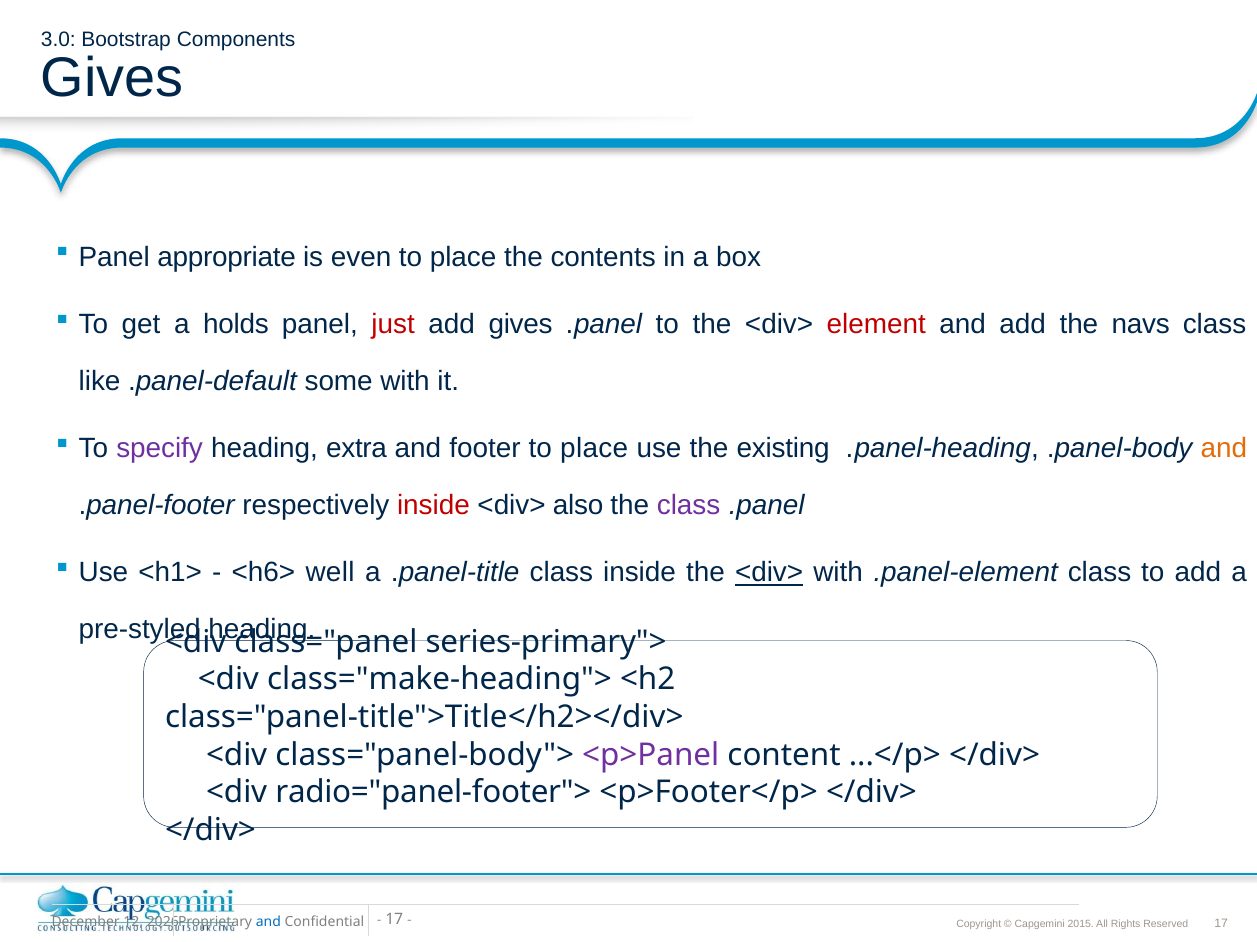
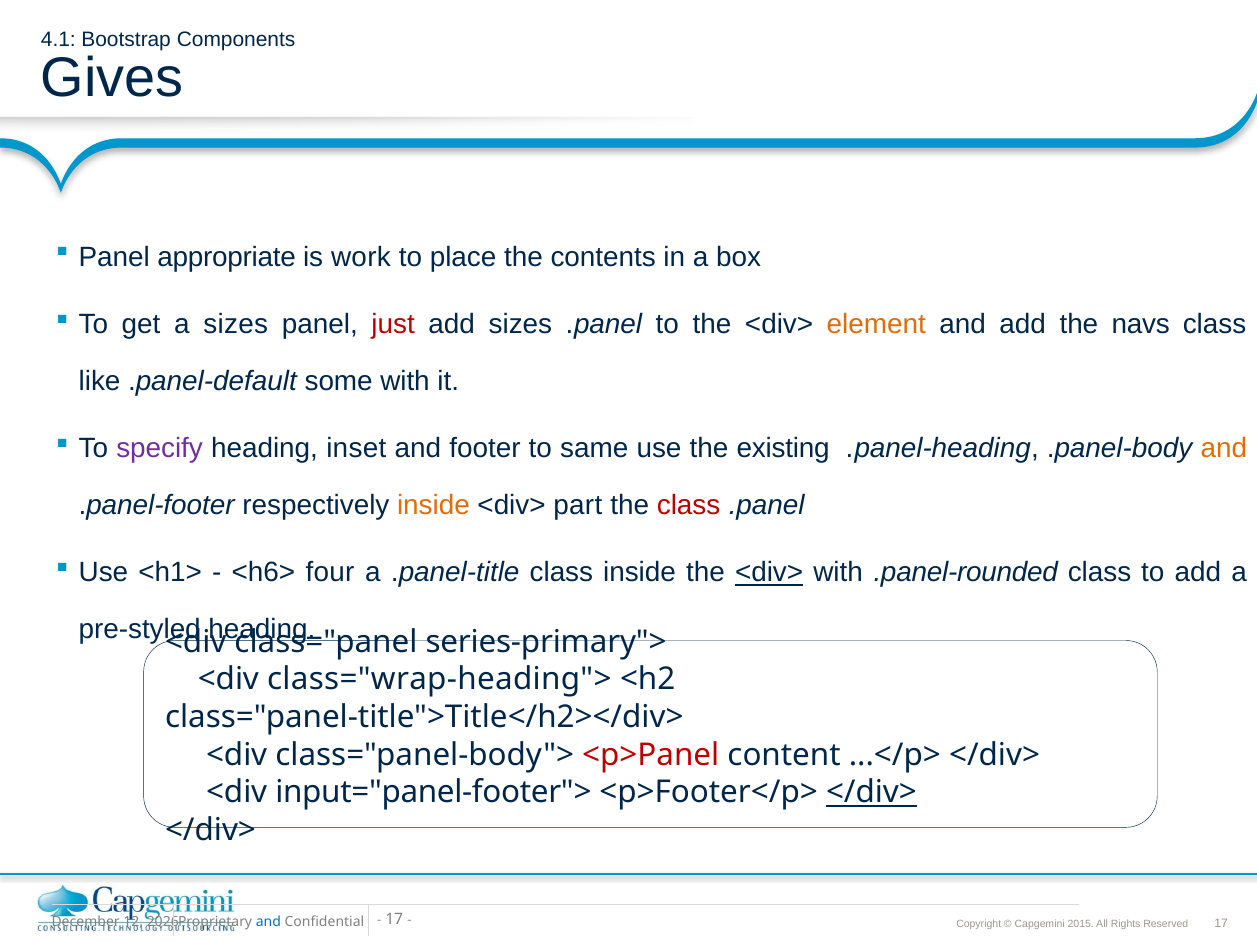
3.0: 3.0 -> 4.1
even: even -> work
a holds: holds -> sizes
add gives: gives -> sizes
element colour: red -> orange
extra: extra -> inset
footer to place: place -> same
inside at (433, 506) colour: red -> orange
also: also -> part
class at (689, 506) colour: purple -> red
well: well -> four
.panel-element: .panel-element -> .panel-rounded
class="make-heading">: class="make-heading"> -> class="wrap-heading">
<p>Panel colour: purple -> red
radio="panel-footer">: radio="panel-footer"> -> input="panel-footer">
</div> at (871, 793) underline: none -> present
